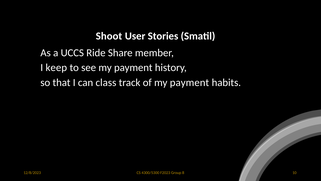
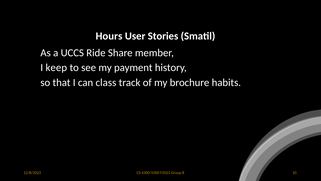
Shoot: Shoot -> Hours
of my payment: payment -> brochure
